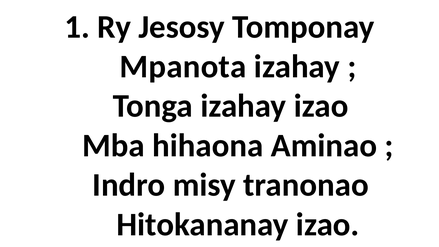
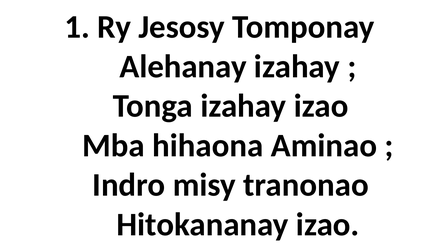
Mpanota: Mpanota -> Alehanay
